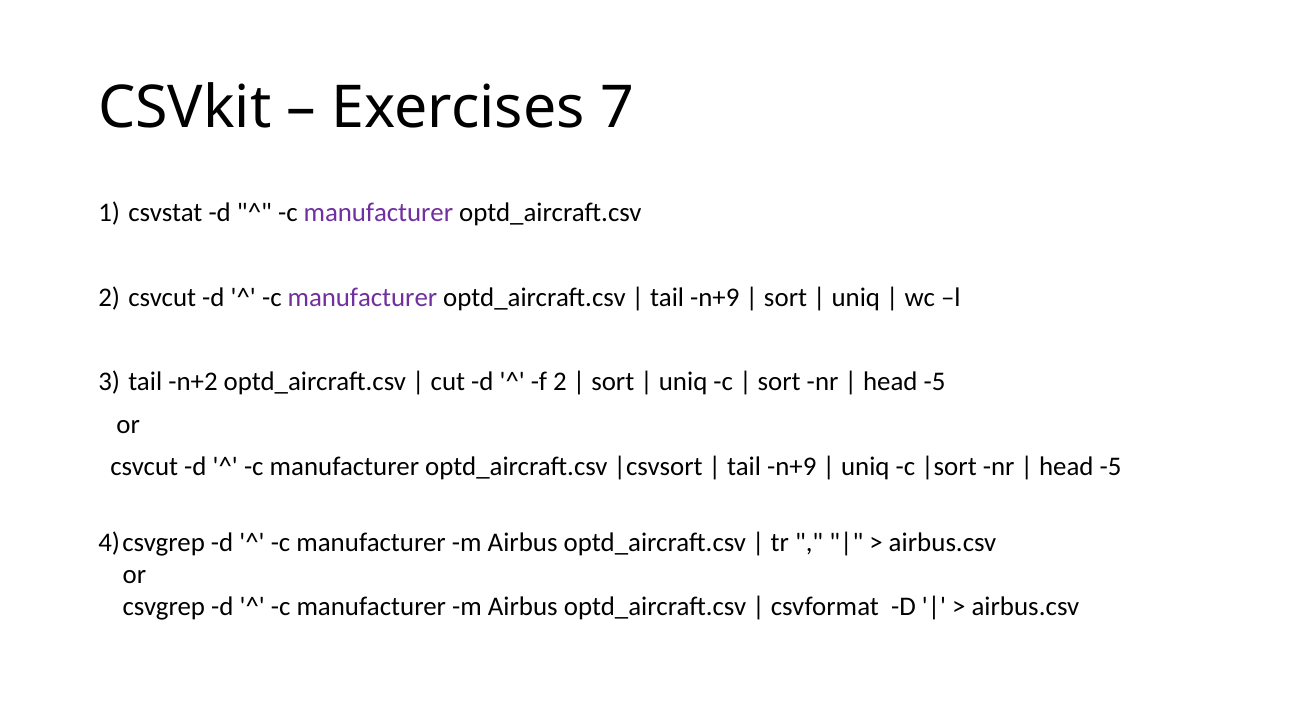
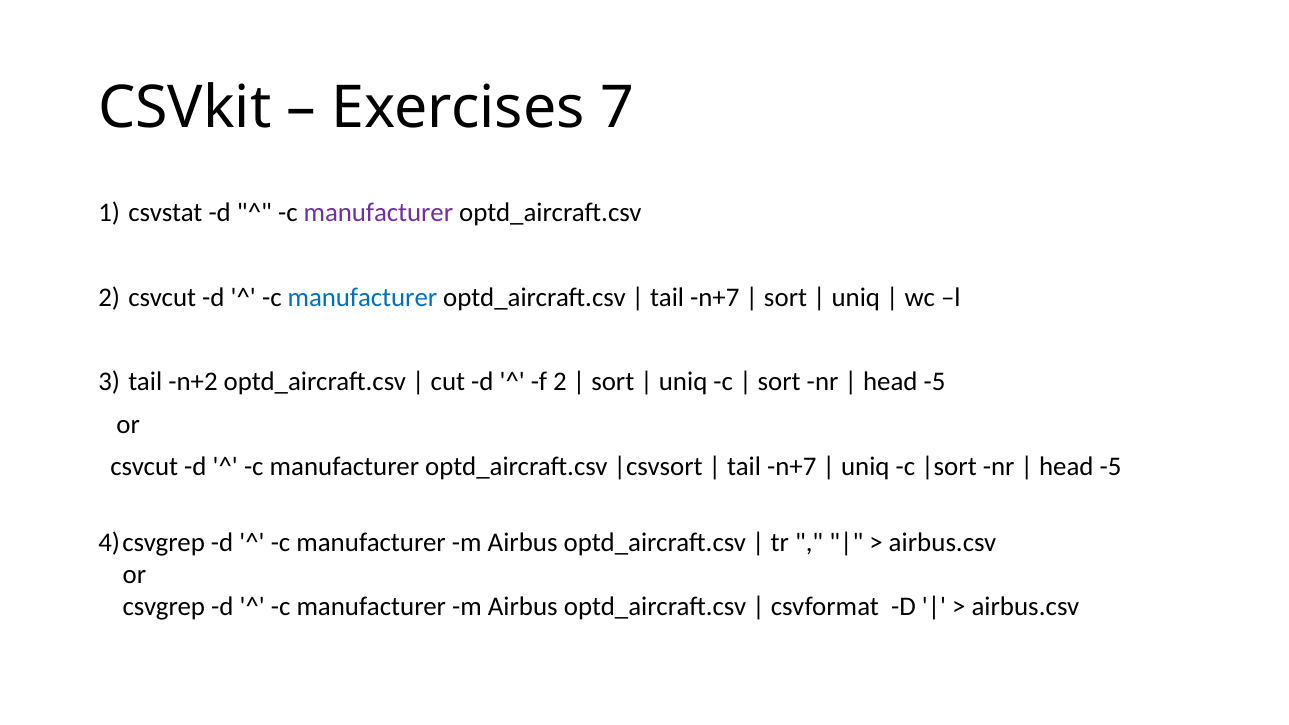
manufacturer at (362, 297) colour: purple -> blue
n+9 at (715, 297): n+9 -> n+7
n+9 at (792, 467): n+9 -> n+7
